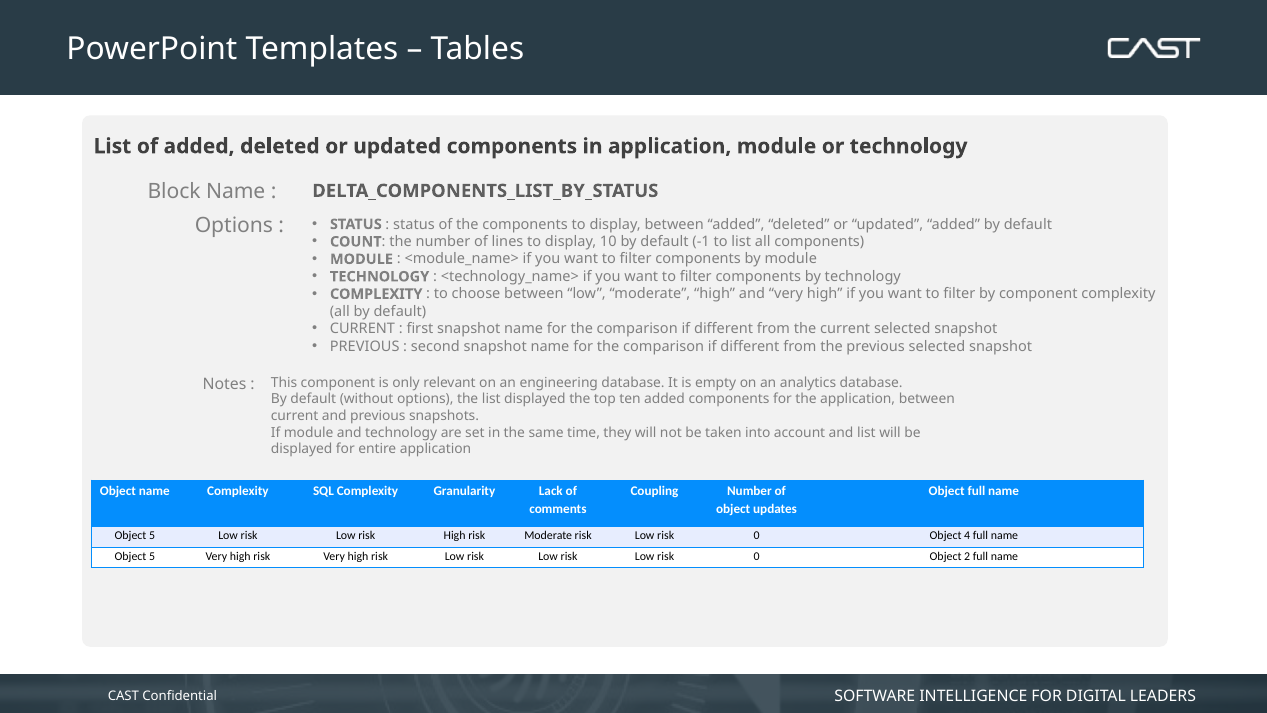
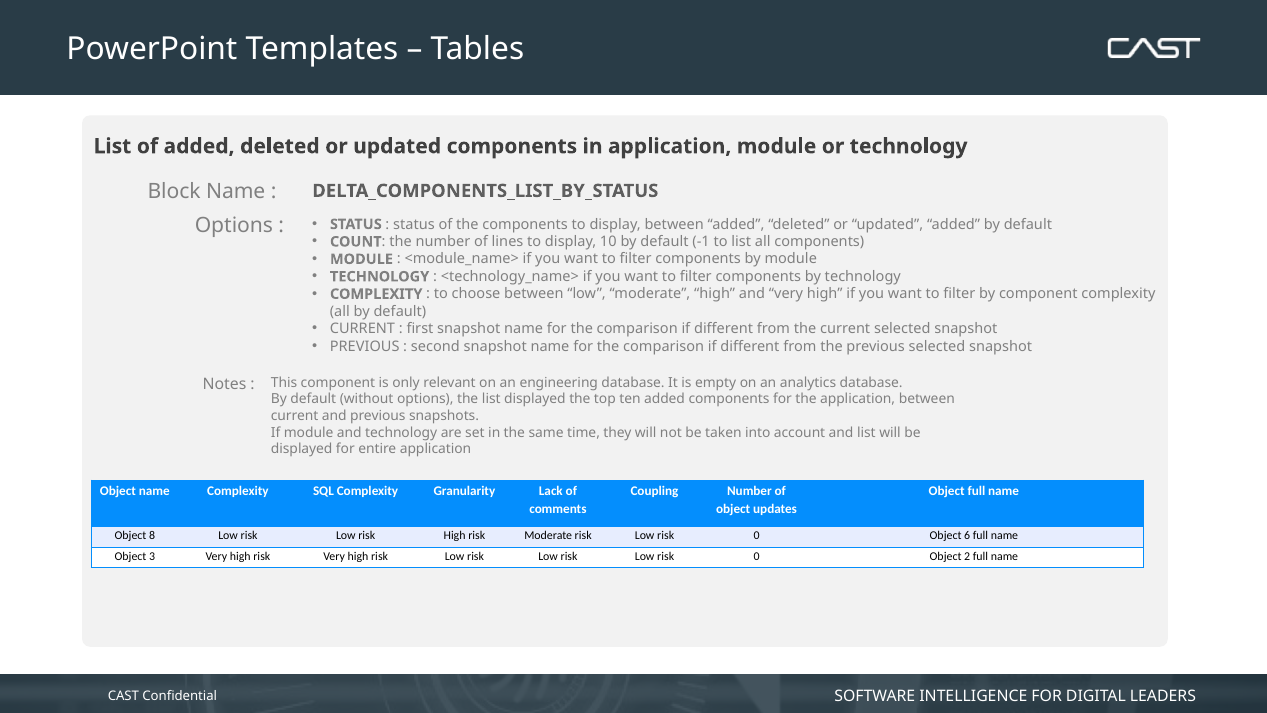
5 at (152, 535): 5 -> 8
4: 4 -> 6
5 at (152, 557): 5 -> 3
